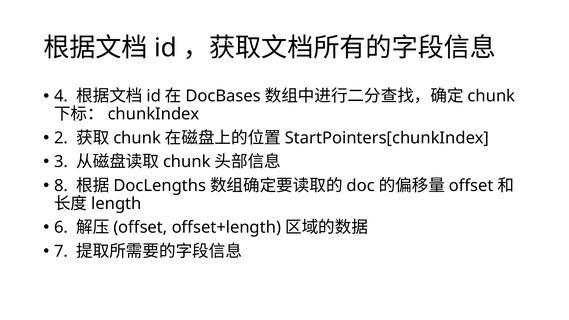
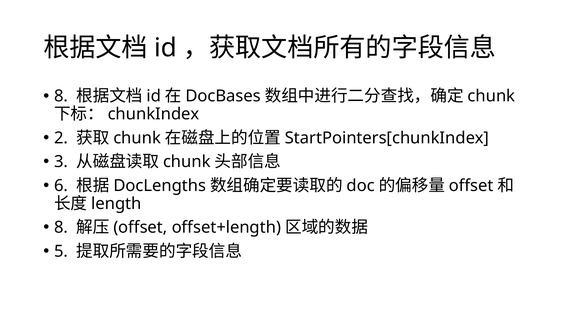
4 at (61, 96): 4 -> 8
8: 8 -> 6
6 at (61, 227): 6 -> 8
7: 7 -> 5
